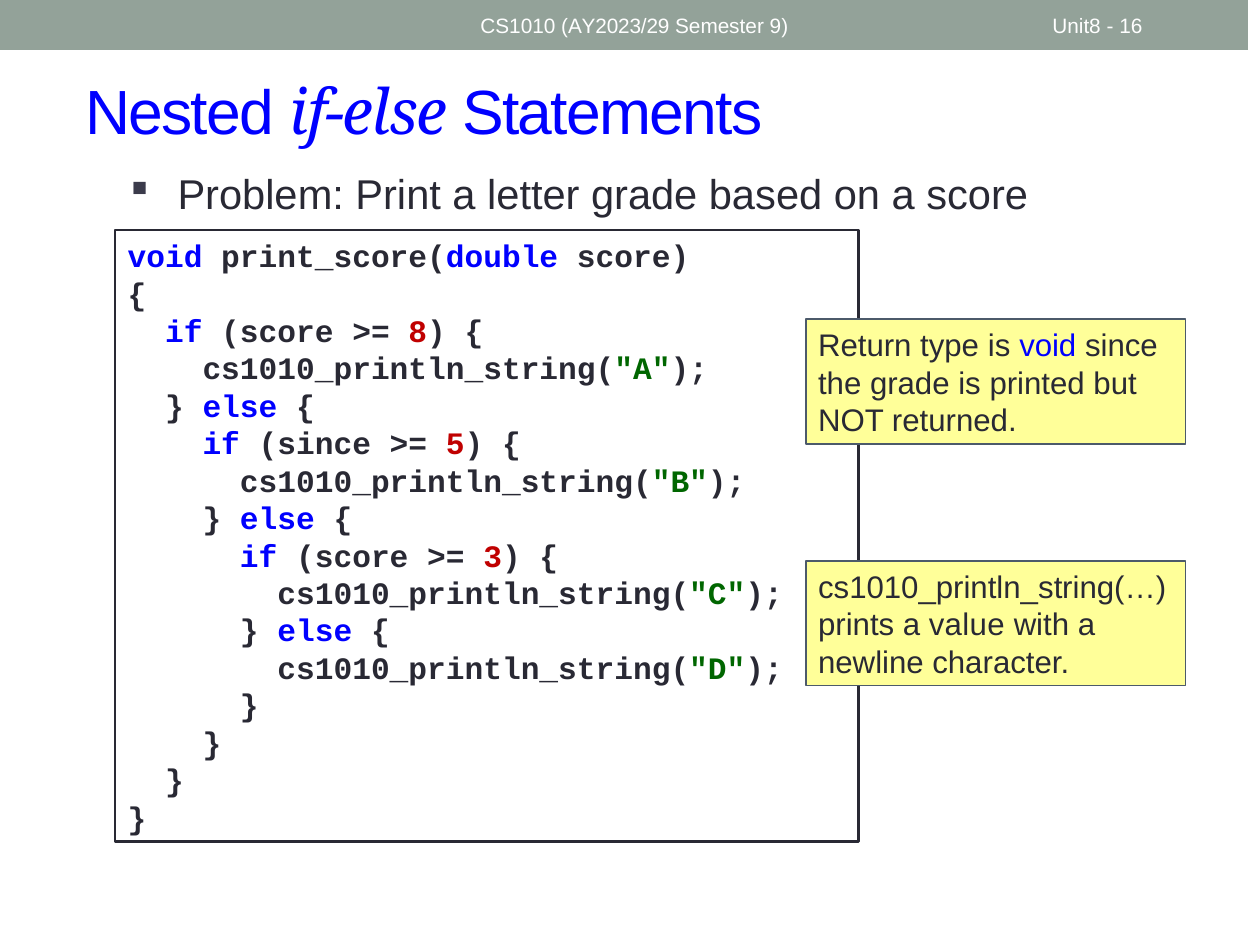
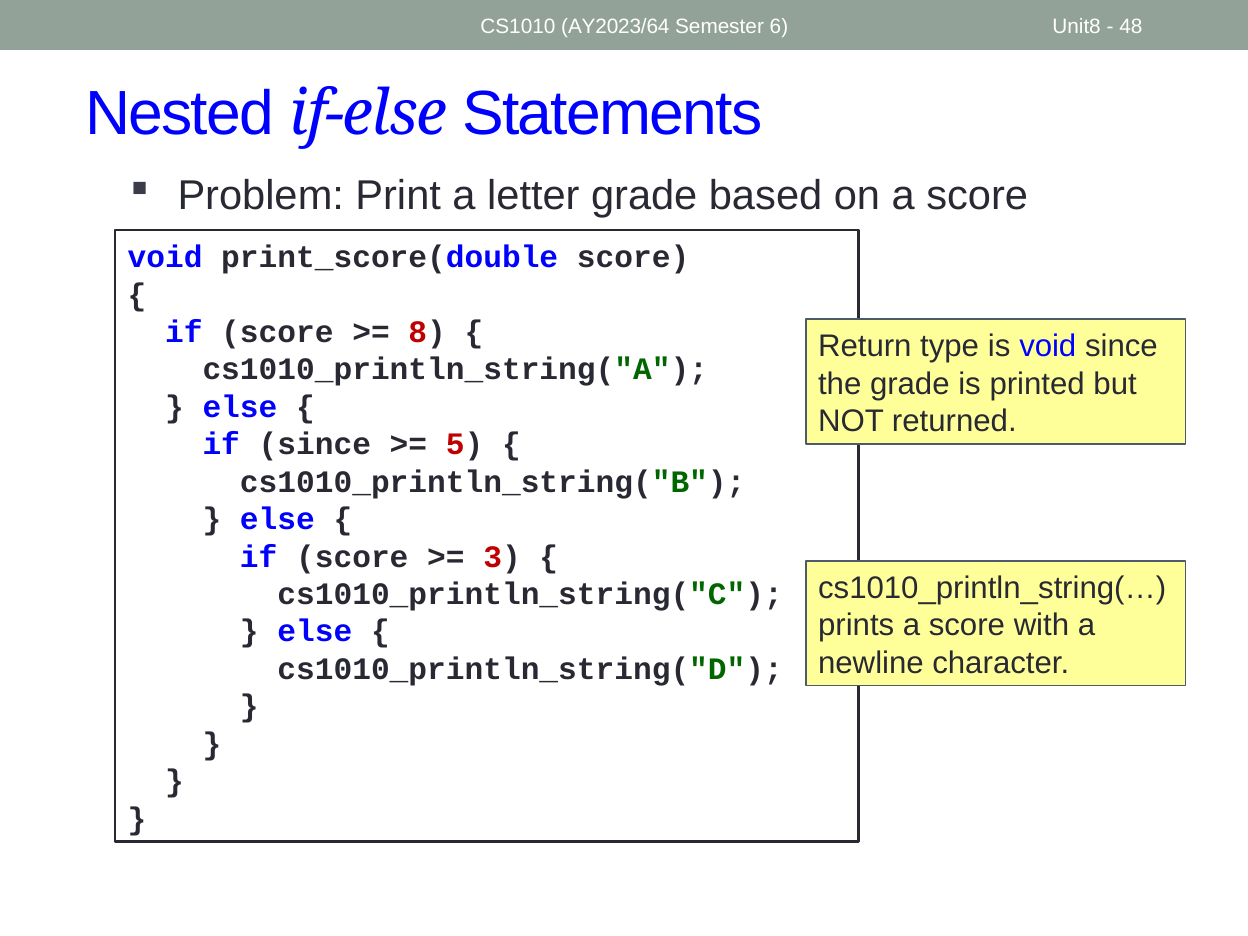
AY2023/29: AY2023/29 -> AY2023/64
9: 9 -> 6
16: 16 -> 48
prints a value: value -> score
